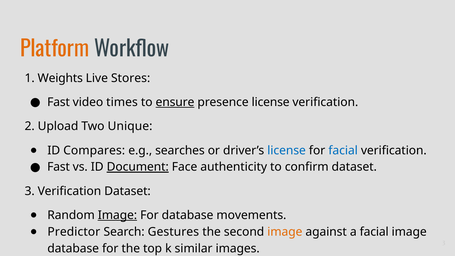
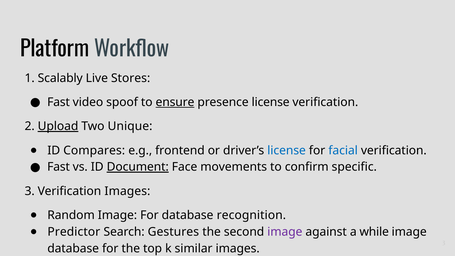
Platform colour: orange -> black
Weights: Weights -> Scalably
times: times -> spoof
Upload underline: none -> present
searches: searches -> frontend
authenticity: authenticity -> movements
confirm dataset: dataset -> specific
Verification Dataset: Dataset -> Images
Image at (117, 215) underline: present -> none
movements: movements -> recognition
image at (285, 232) colour: orange -> purple
a facial: facial -> while
